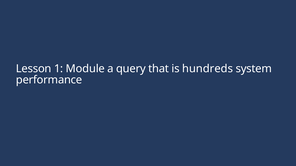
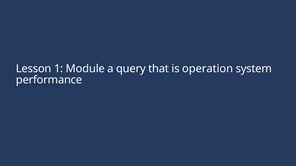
hundreds: hundreds -> operation
